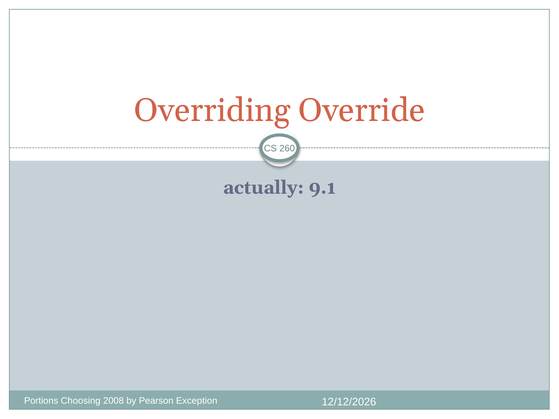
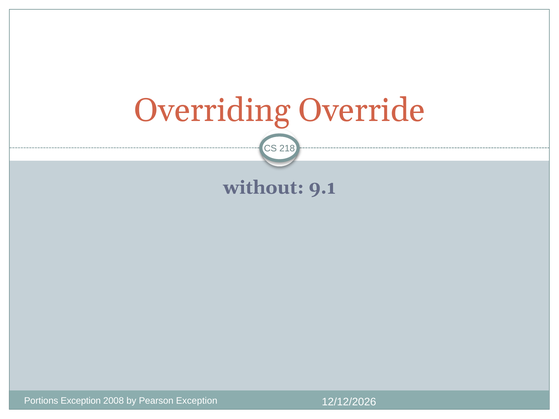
260: 260 -> 218
actually: actually -> without
Portions Choosing: Choosing -> Exception
